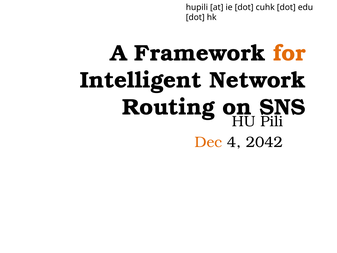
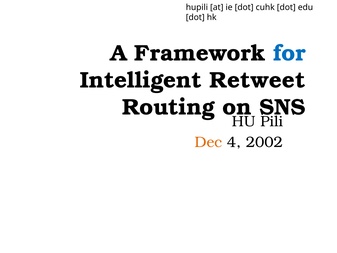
for colour: orange -> blue
Network: Network -> Retweet
2042: 2042 -> 2002
